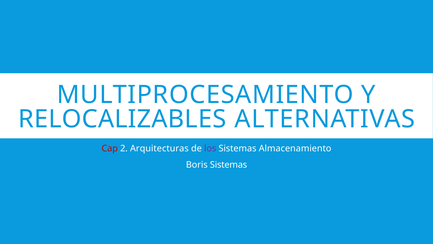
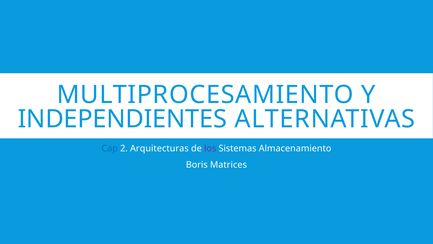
RELOCALIZABLES: RELOCALIZABLES -> INDEPENDIENTES
Cap colour: red -> blue
Boris Sistemas: Sistemas -> Matrices
